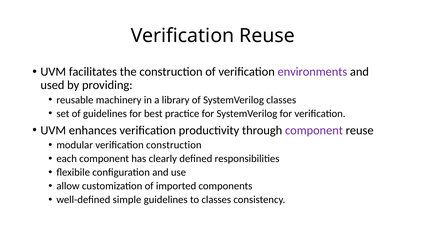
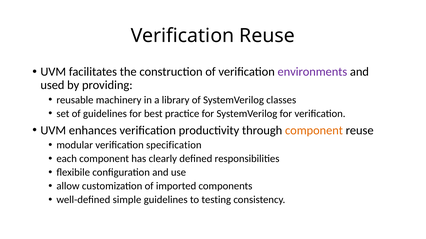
component at (314, 131) colour: purple -> orange
verification construction: construction -> specification
to classes: classes -> testing
